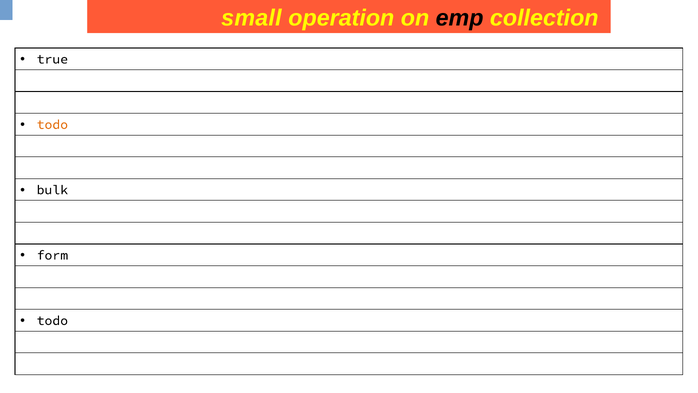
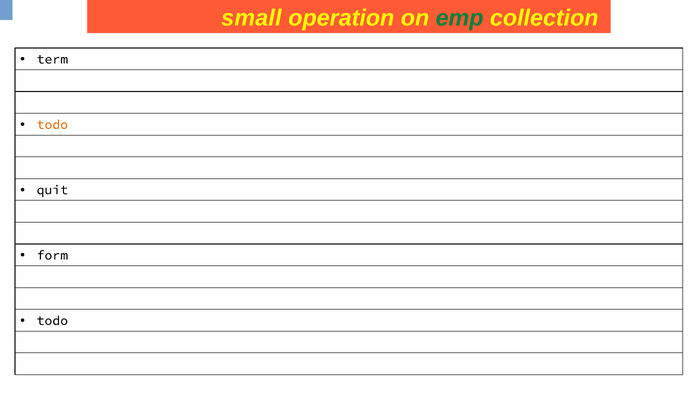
emp colour: black -> green
true: true -> term
bulk: bulk -> quit
